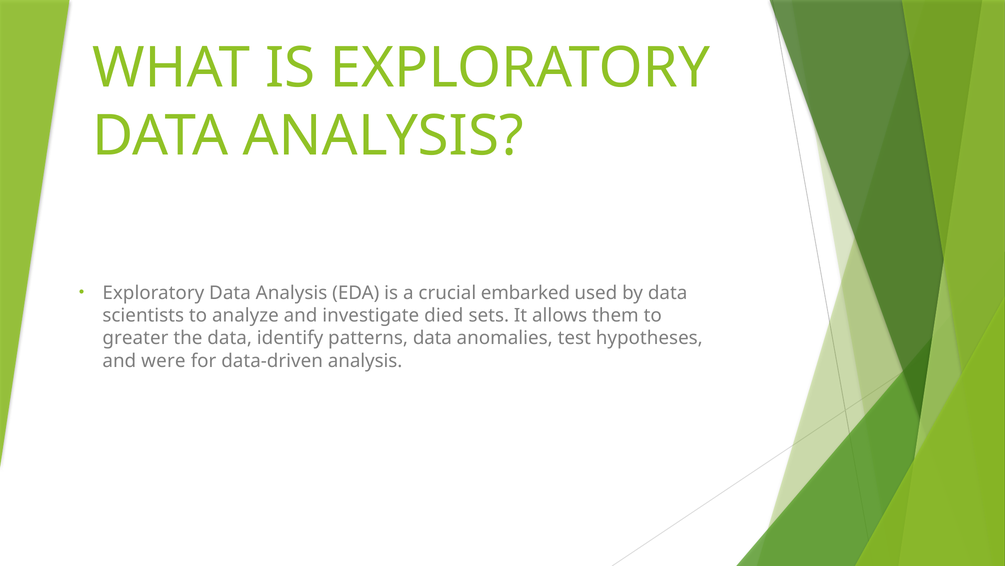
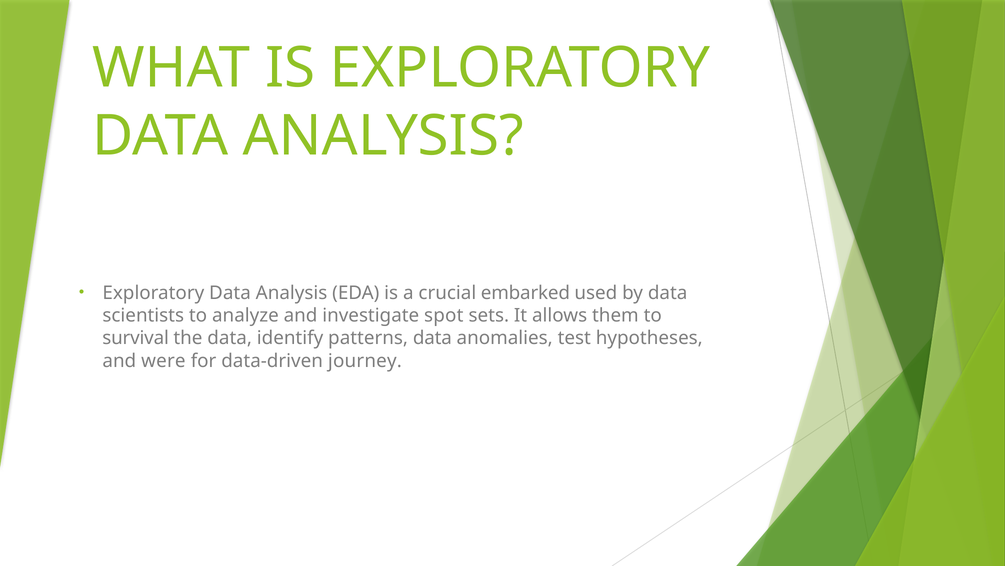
died: died -> spot
greater: greater -> survival
data-driven analysis: analysis -> journey
